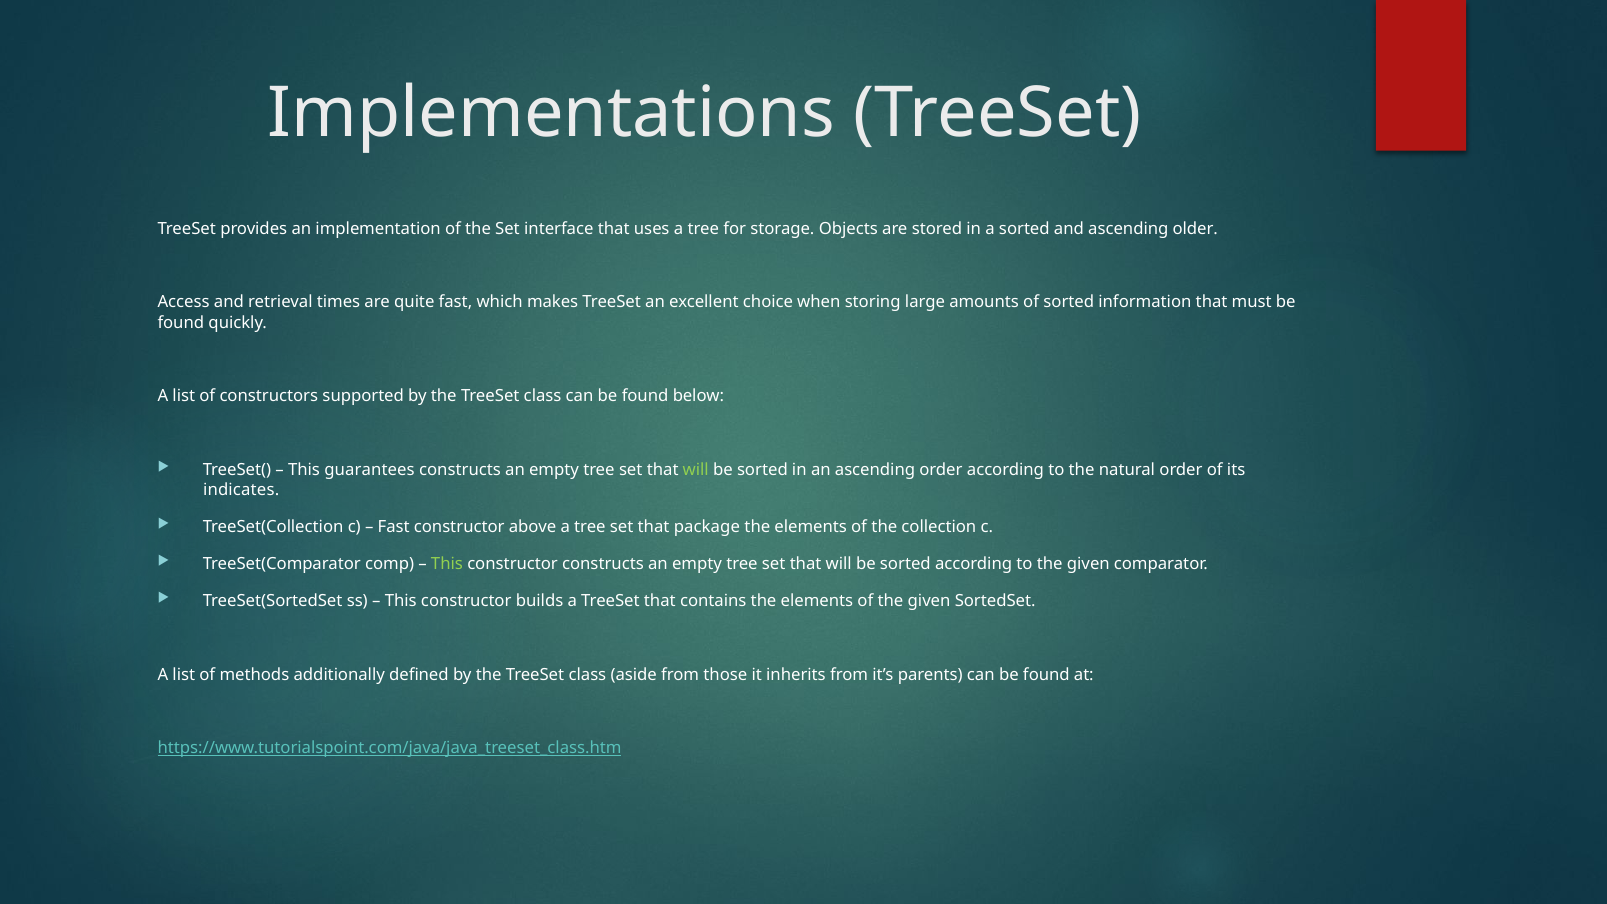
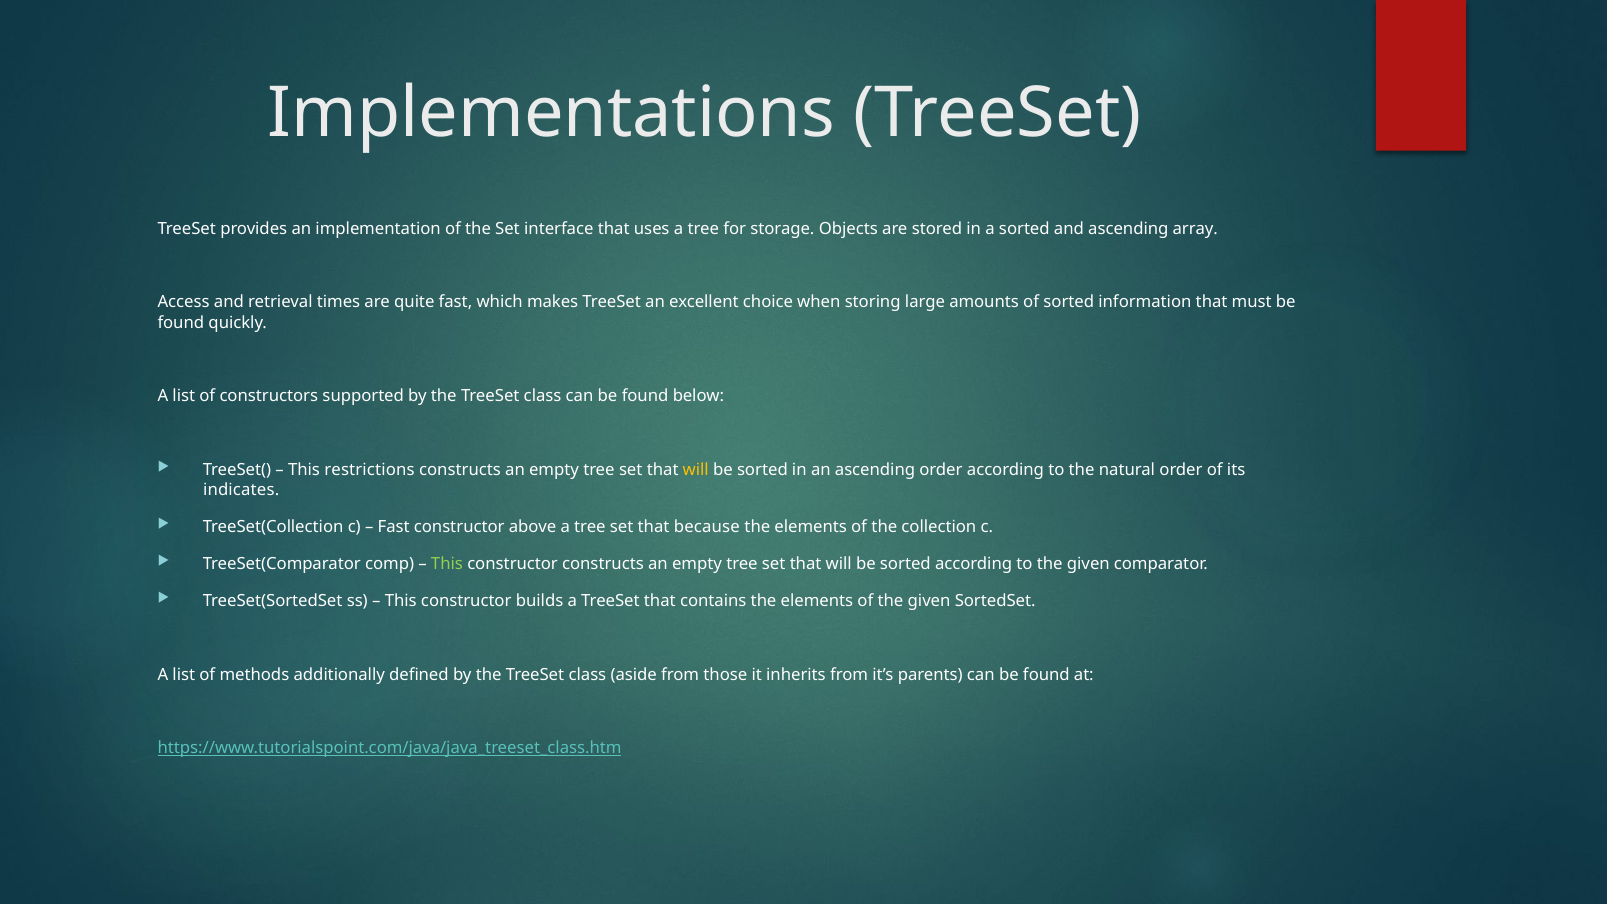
older: older -> array
guarantees: guarantees -> restrictions
will at (696, 470) colour: light green -> yellow
package: package -> because
